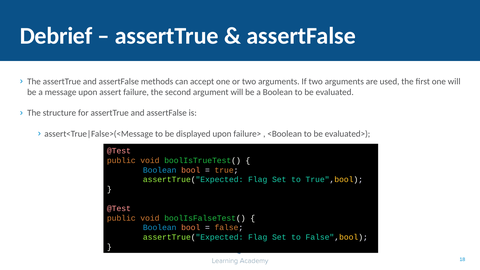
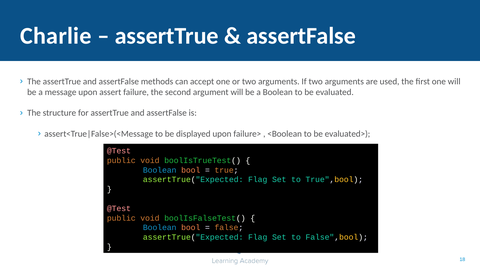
Debrief: Debrief -> Charlie
